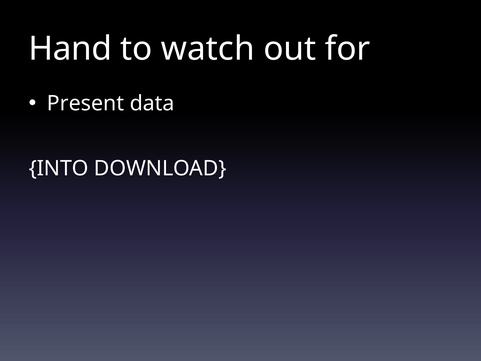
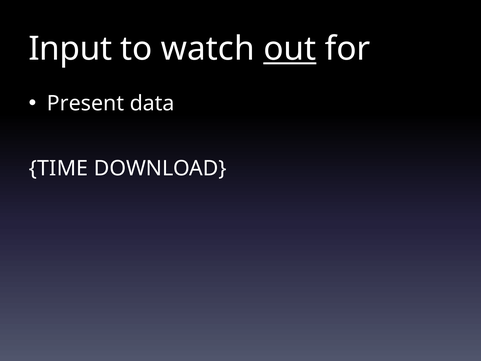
Hand: Hand -> Input
out underline: none -> present
INTO: INTO -> TIME
